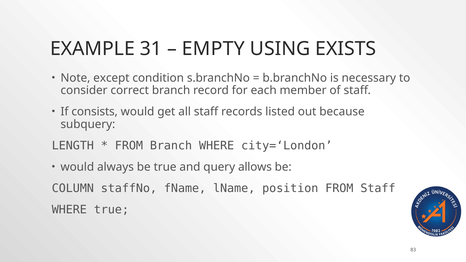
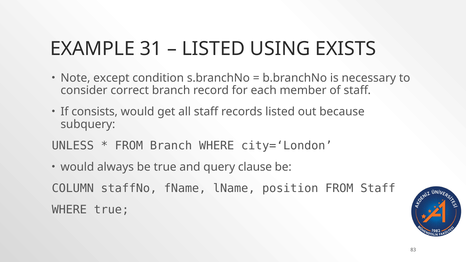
EMPTY at (213, 49): EMPTY -> LISTED
LENGTH: LENGTH -> UNLESS
allows: allows -> clause
